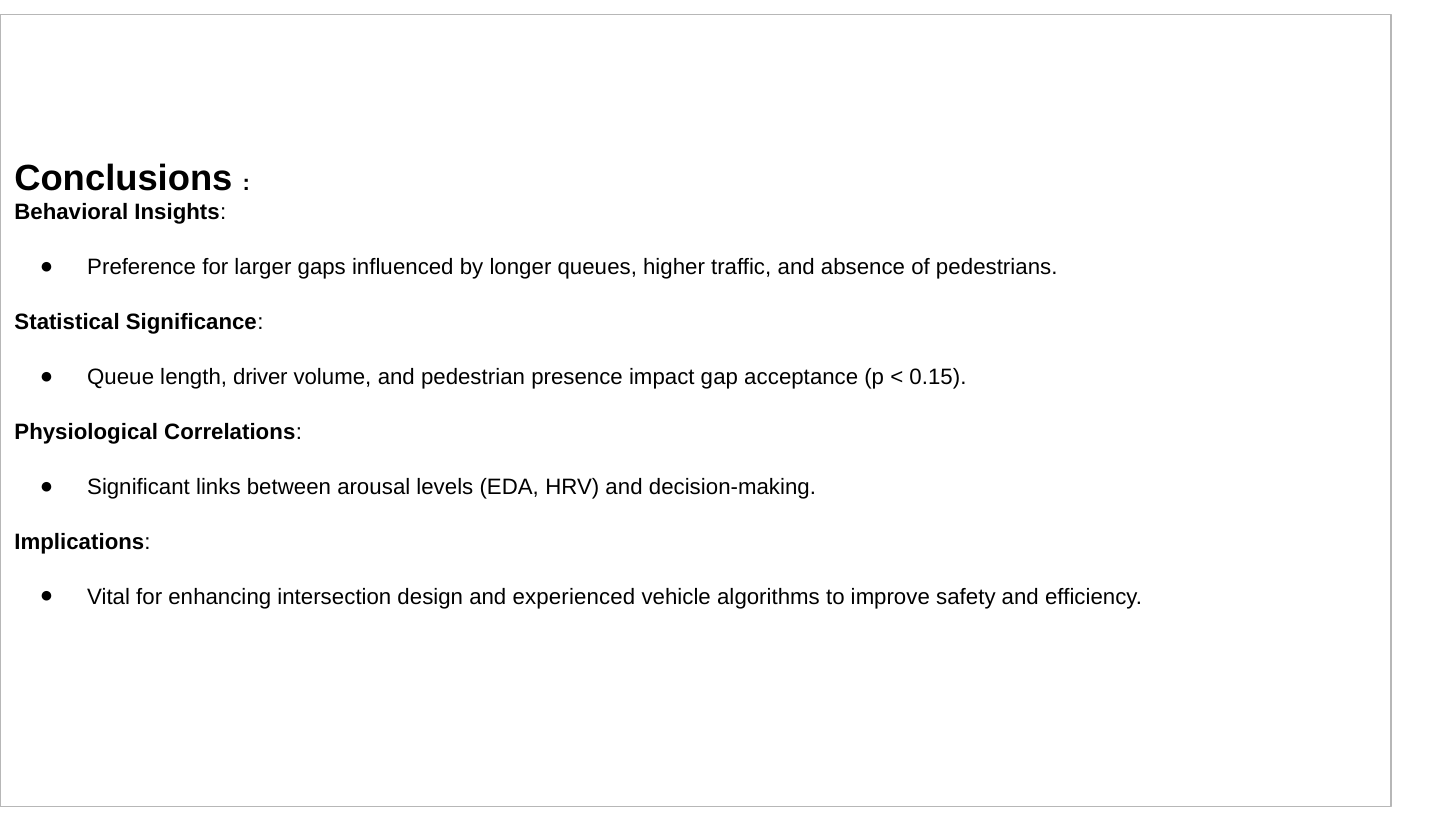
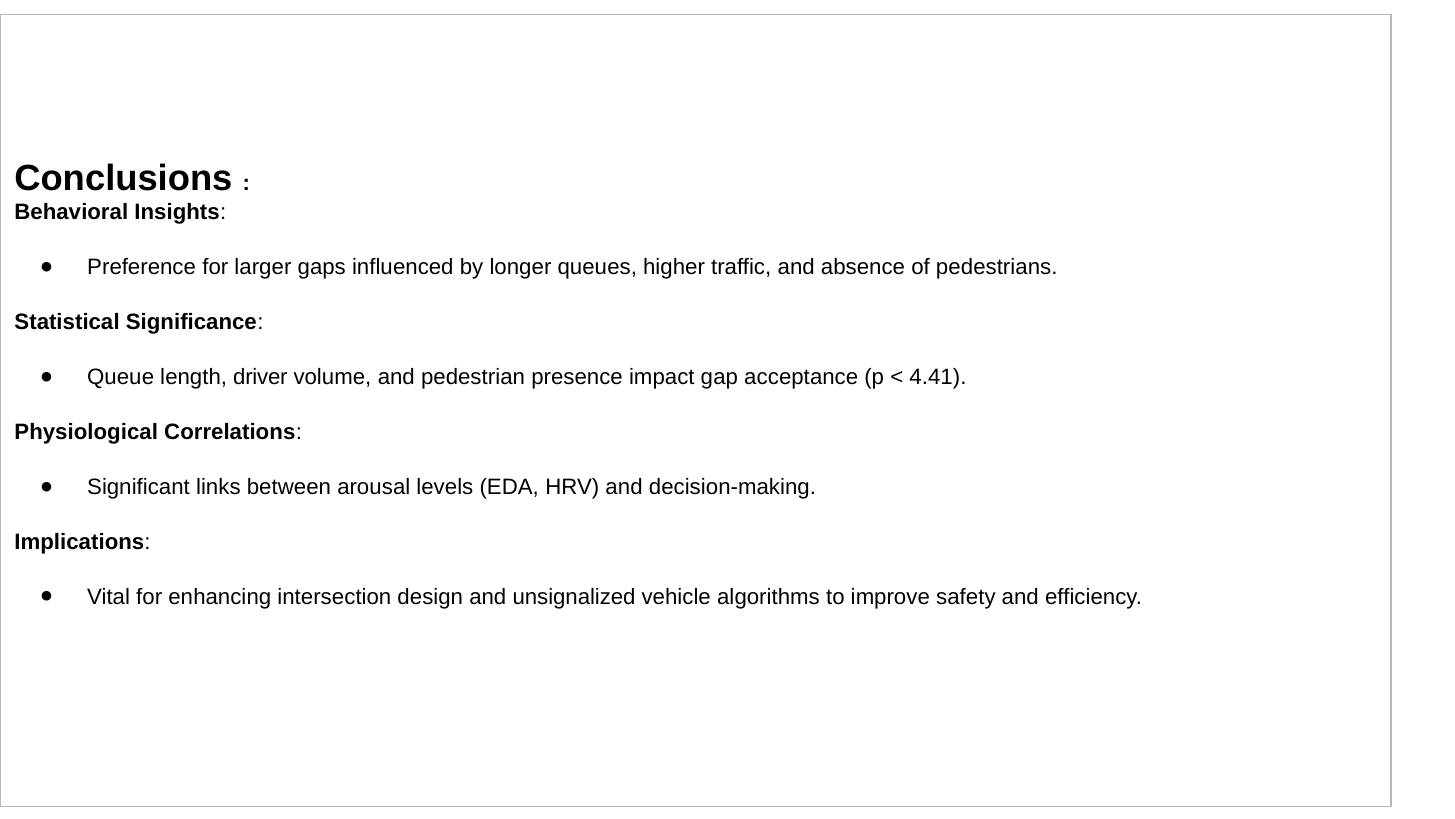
0.15: 0.15 -> 4.41
experienced: experienced -> unsignalized
